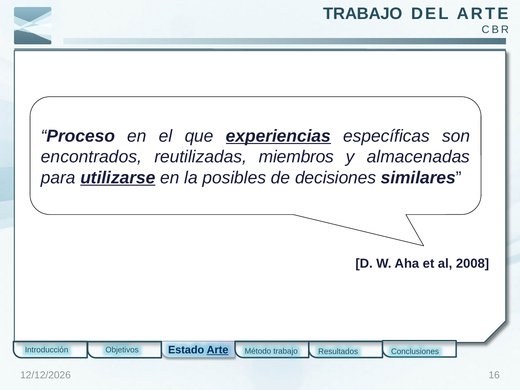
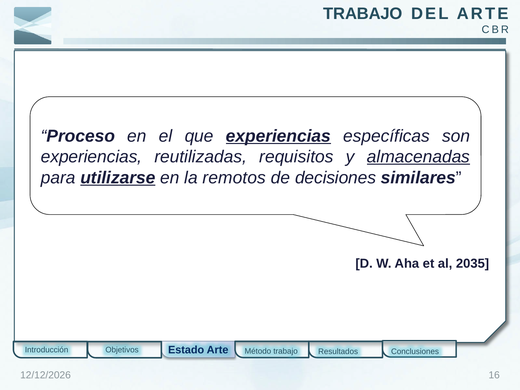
encontrados at (91, 157): encontrados -> experiencias
miembros: miembros -> requisitos
almacenadas underline: none -> present
posibles: posibles -> remotos
2008: 2008 -> 2035
Arte at (218, 350) underline: present -> none
